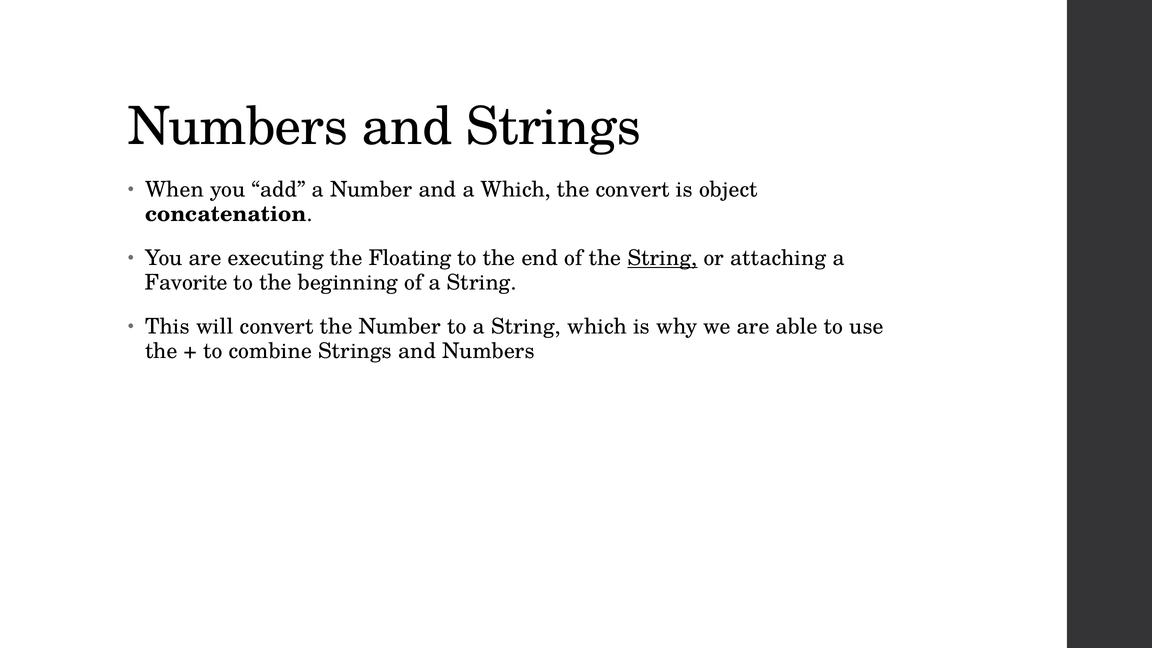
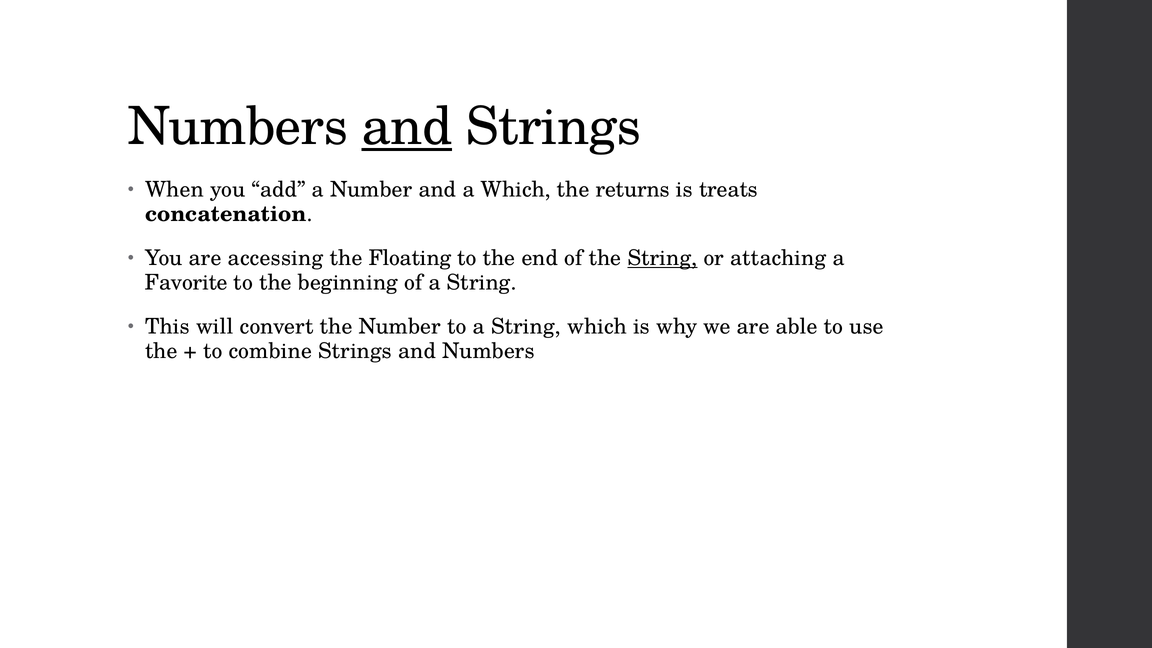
and at (407, 127) underline: none -> present
the convert: convert -> returns
object: object -> treats
executing: executing -> accessing
